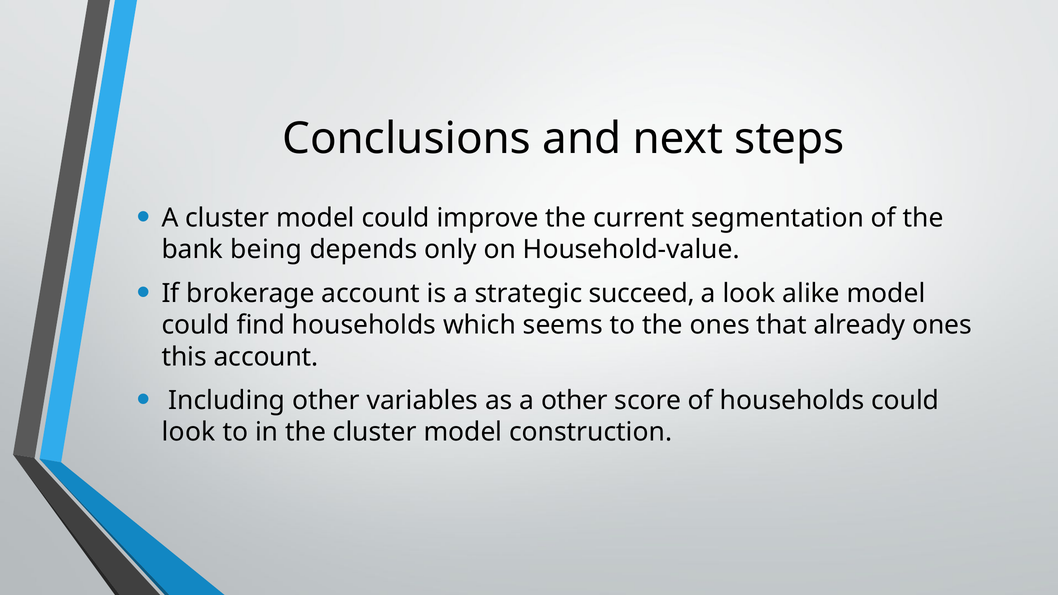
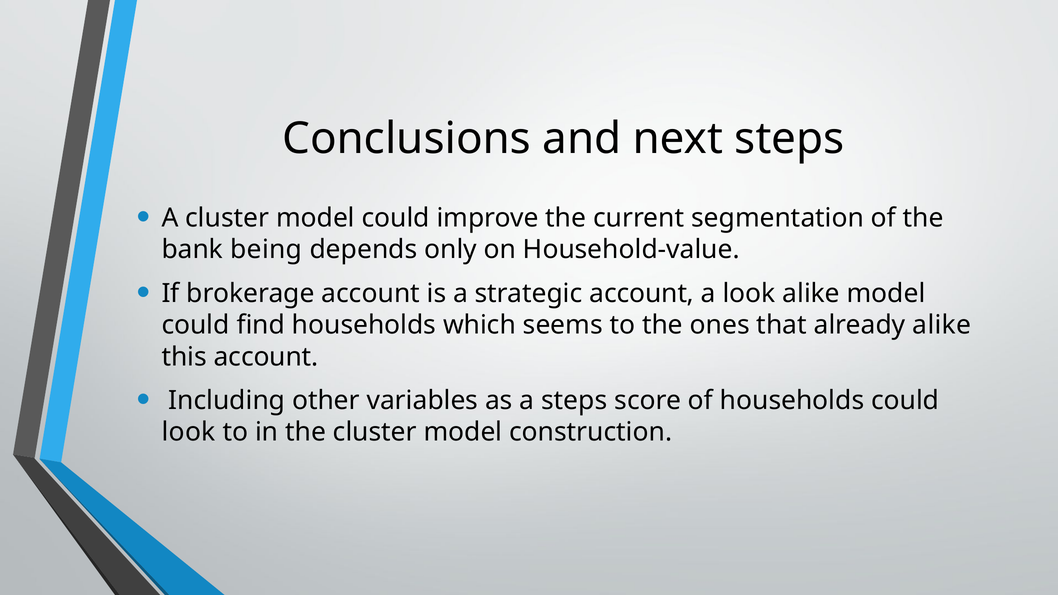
strategic succeed: succeed -> account
already ones: ones -> alike
a other: other -> steps
